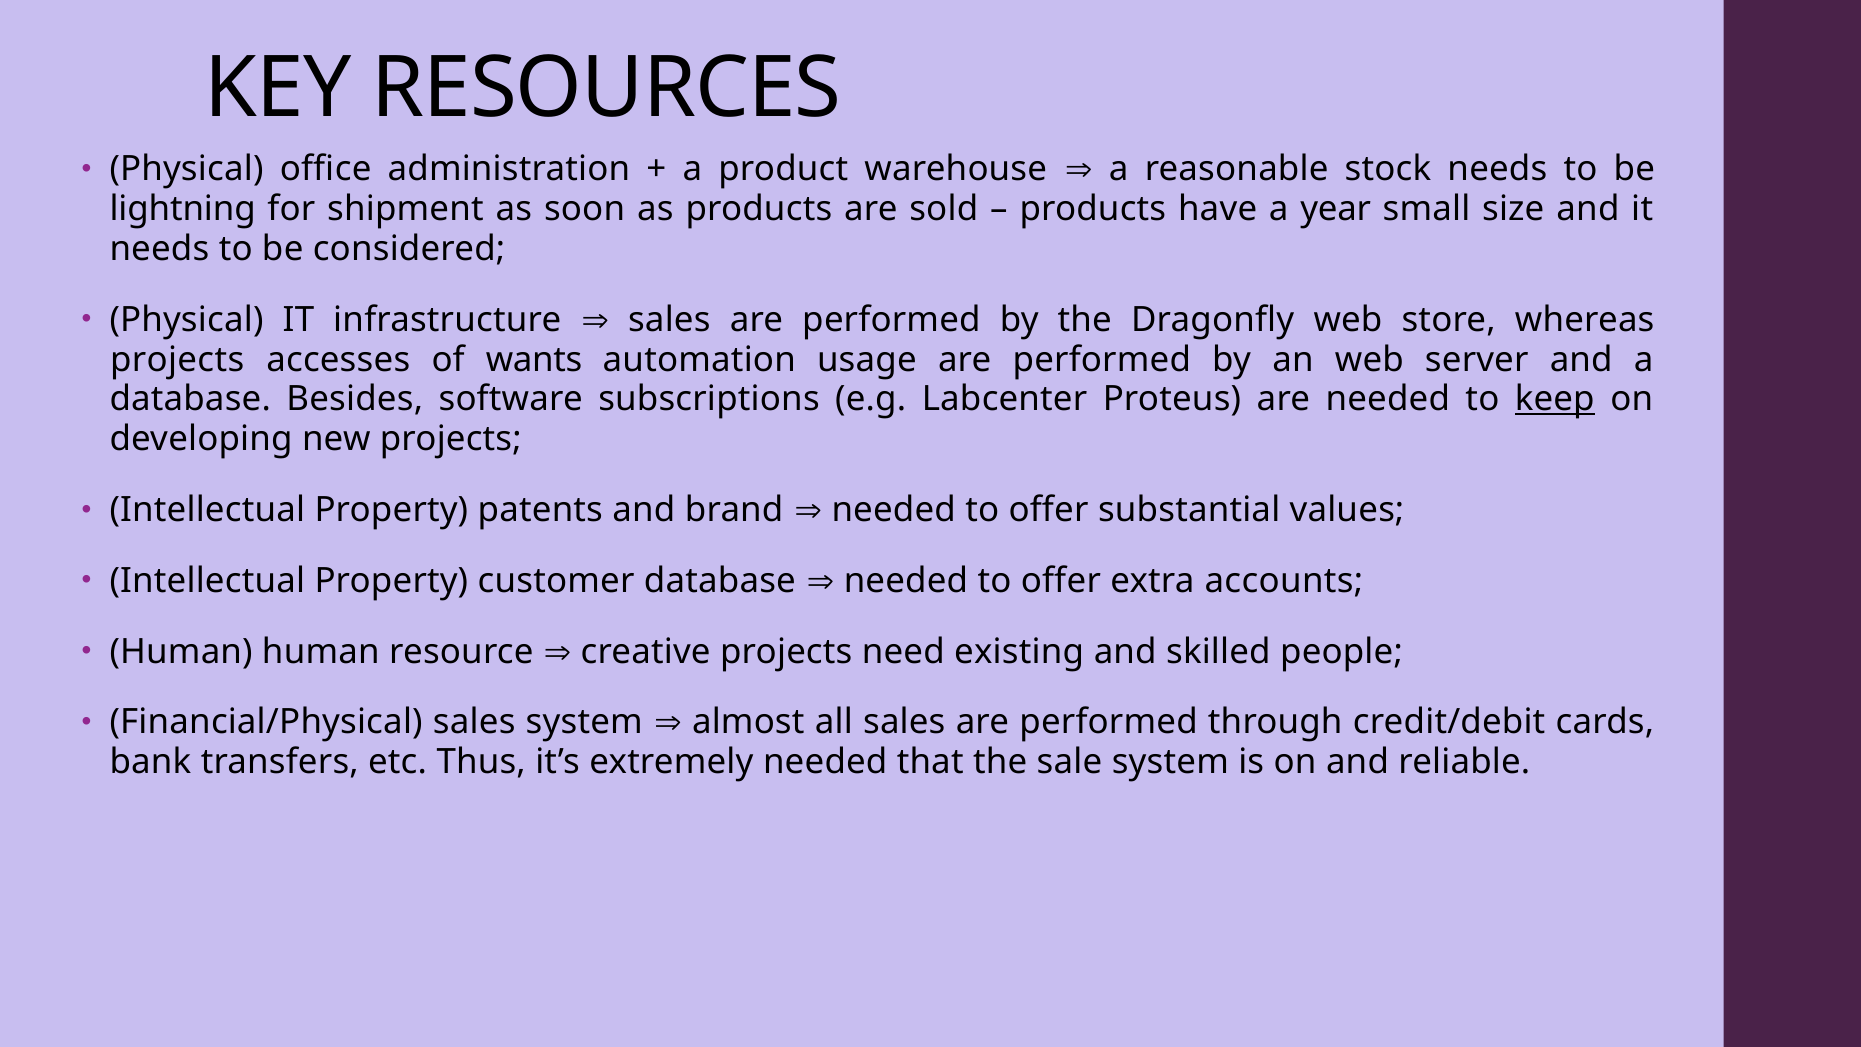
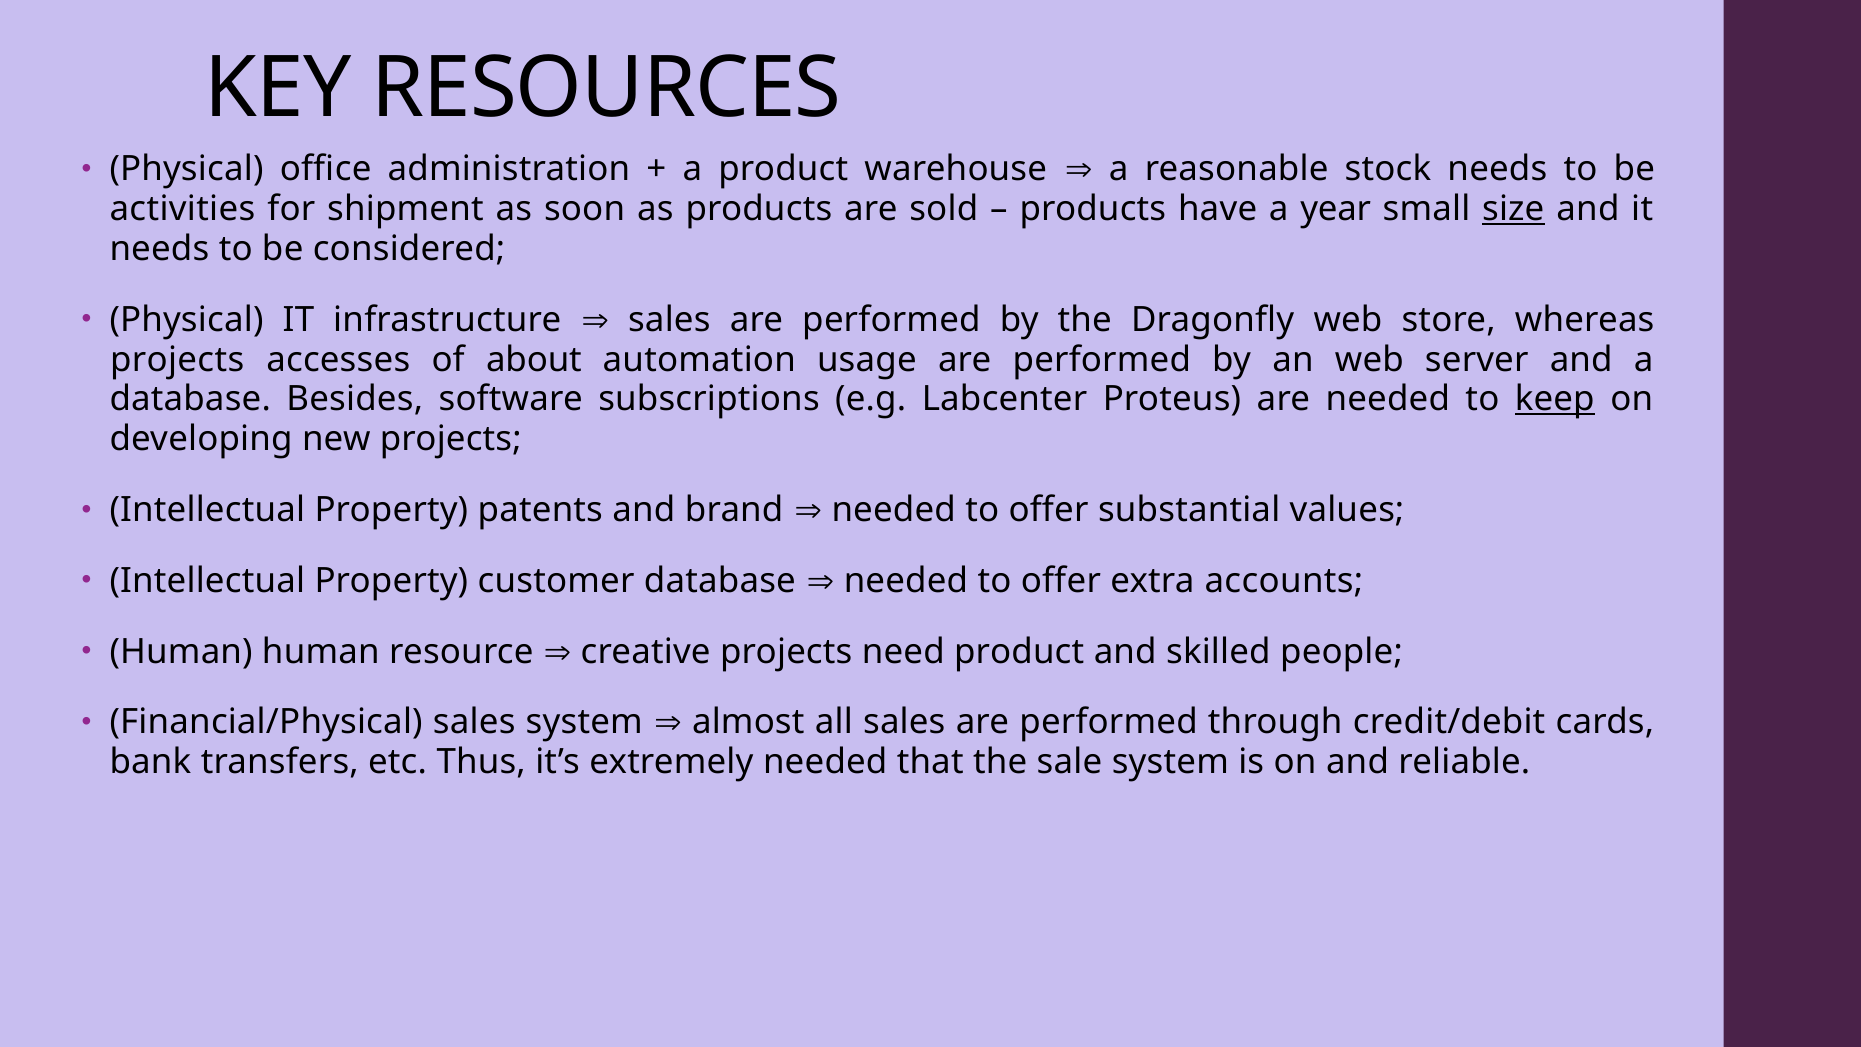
lightning: lightning -> activities
size underline: none -> present
wants: wants -> about
need existing: existing -> product
